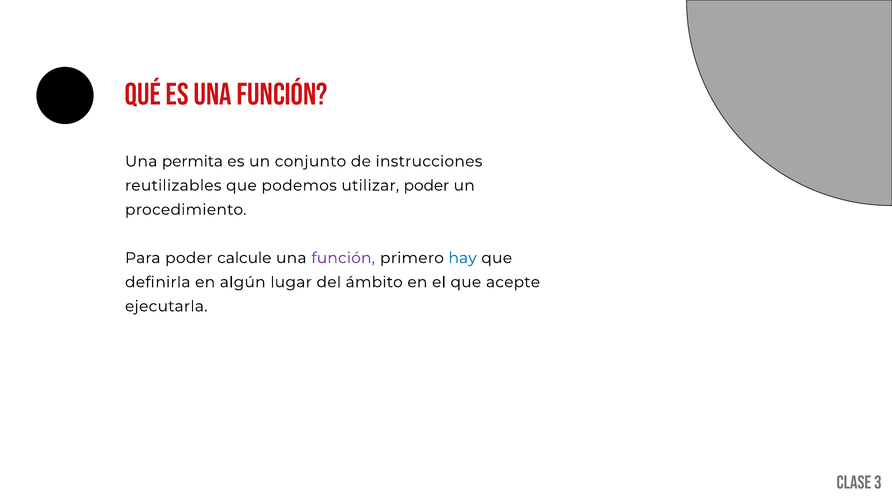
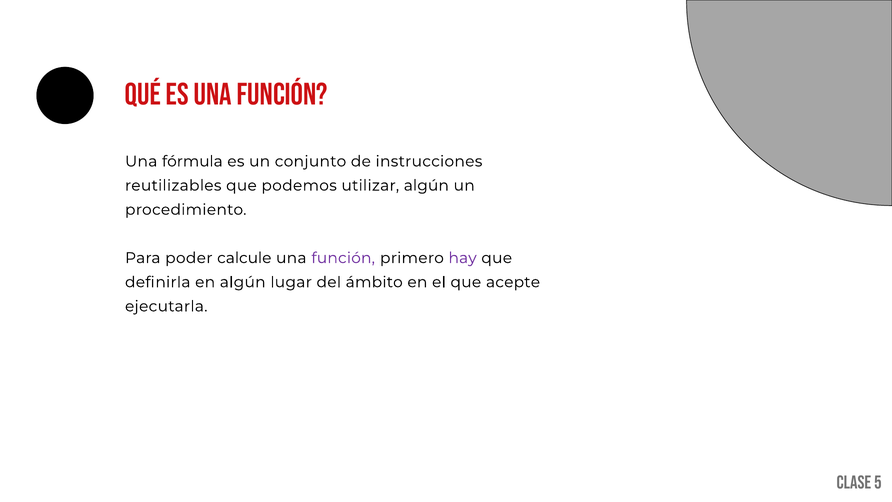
permita: permita -> fórmula
utilizar poder: poder -> algún
hay colour: blue -> purple
3: 3 -> 5
